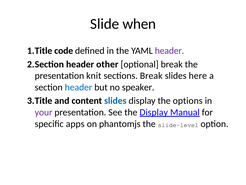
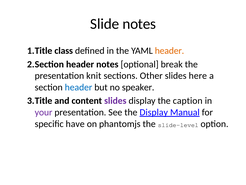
Slide when: when -> notes
code: code -> class
header at (169, 51) colour: purple -> orange
header other: other -> notes
sections Break: Break -> Other
slides at (115, 100) colour: blue -> purple
options: options -> caption
apps: apps -> have
